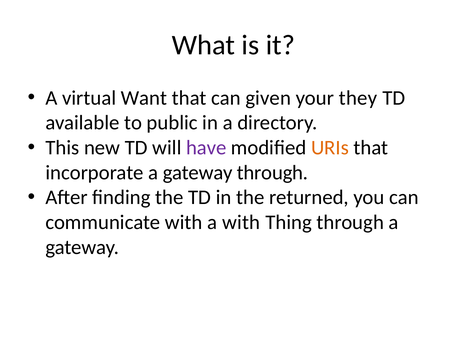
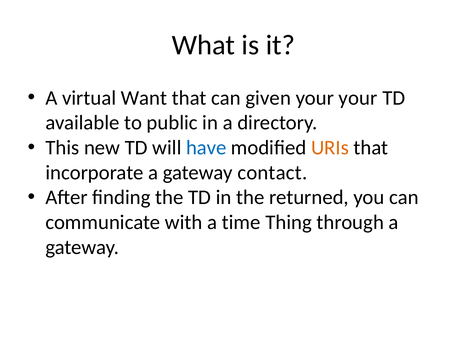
your they: they -> your
have colour: purple -> blue
gateway through: through -> contact
a with: with -> time
